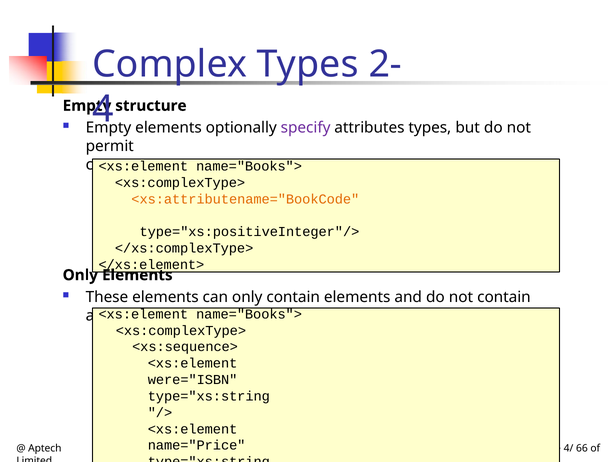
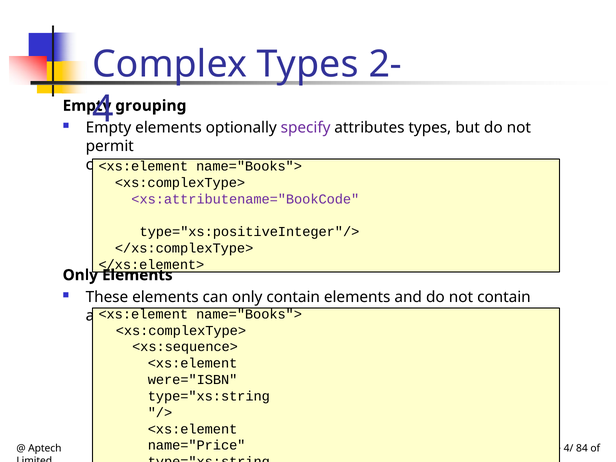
structure: structure -> grouping
<xs:attributename="BookCode colour: orange -> purple
66: 66 -> 84
